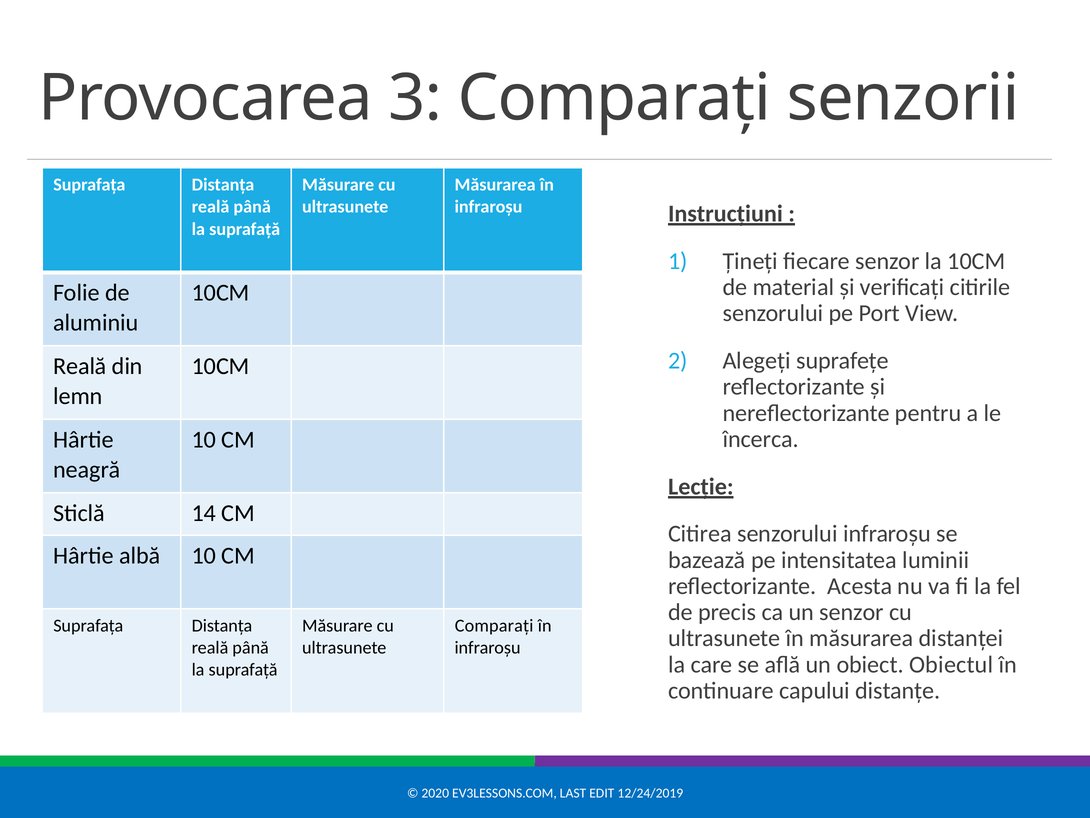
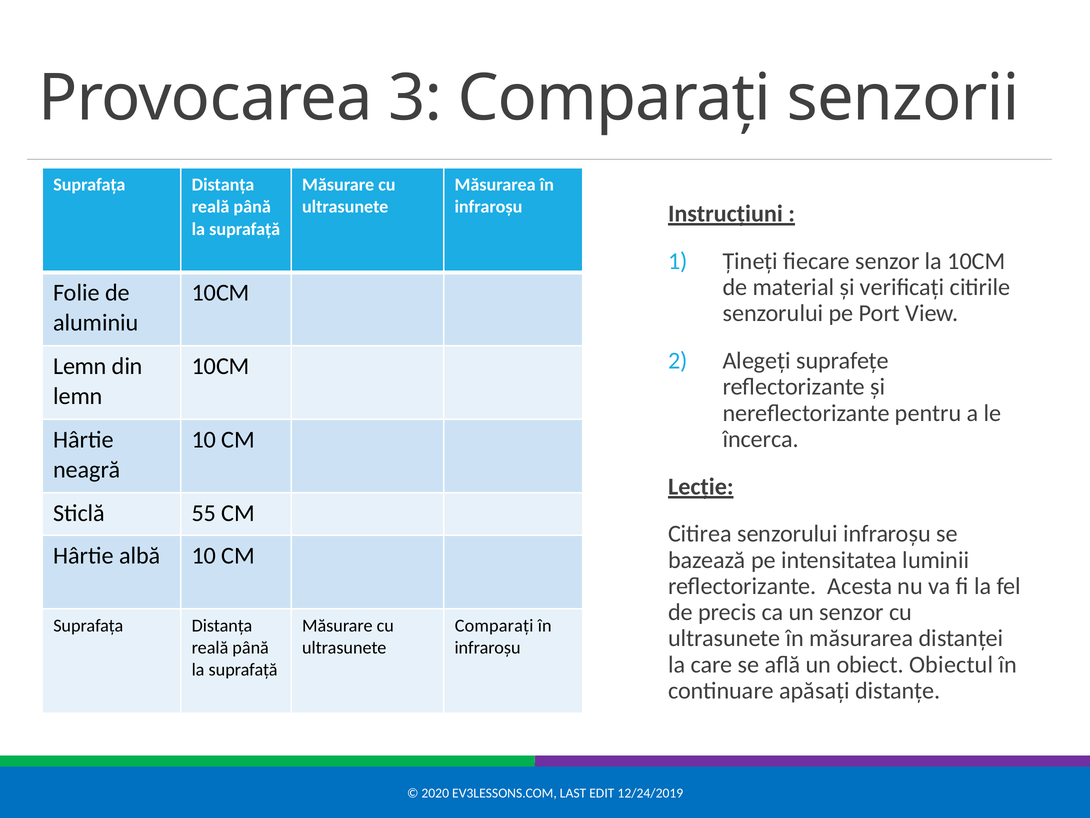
Reală at (80, 366): Reală -> Lemn
14: 14 -> 55
capului: capului -> apăsați
